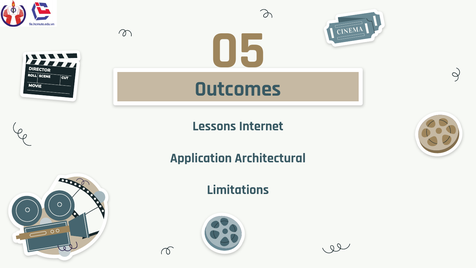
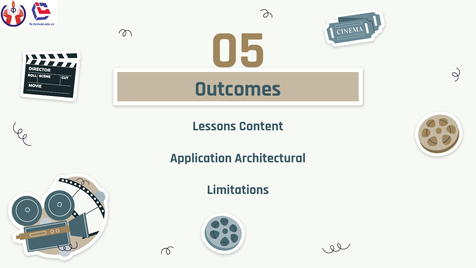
Internet: Internet -> Content
